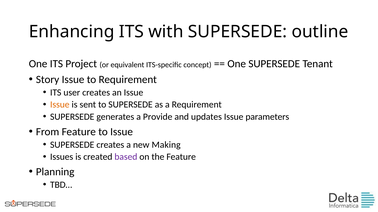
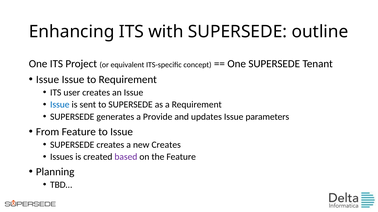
Story at (48, 80): Story -> Issue
Issue at (60, 105) colour: orange -> blue
new Making: Making -> Creates
